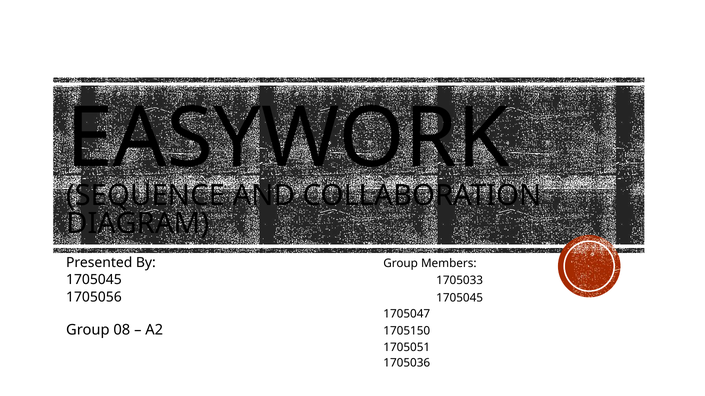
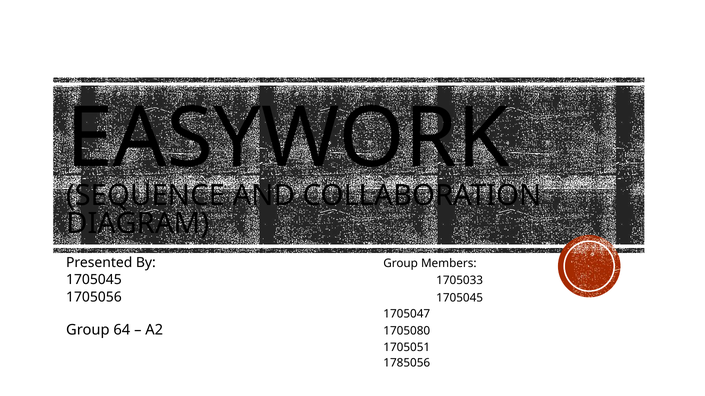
08: 08 -> 64
1705150: 1705150 -> 1705080
1705036: 1705036 -> 1785056
